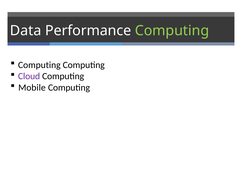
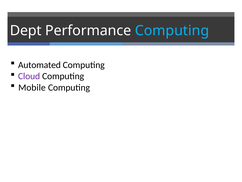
Data: Data -> Dept
Computing at (172, 30) colour: light green -> light blue
Computing at (39, 65): Computing -> Automated
